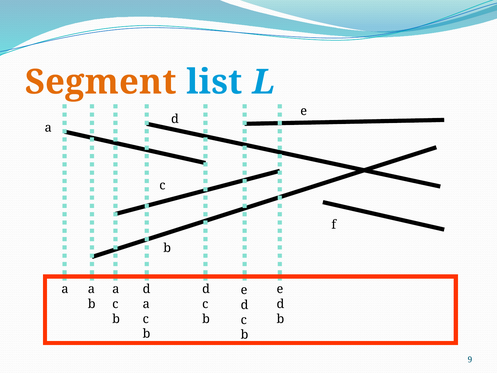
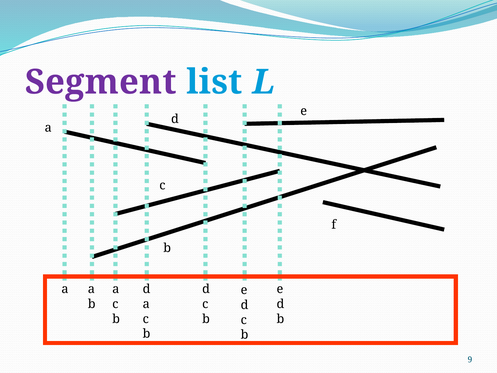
Segment colour: orange -> purple
